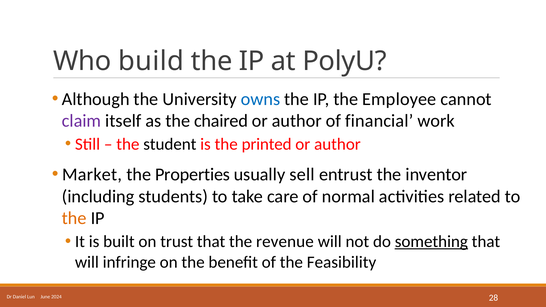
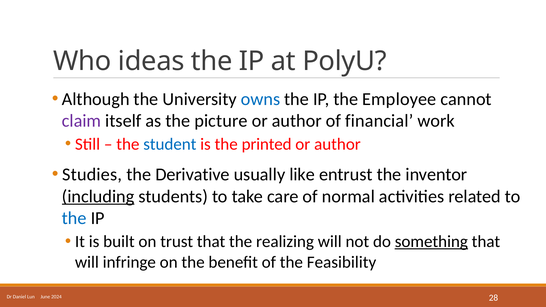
build: build -> ideas
chaired: chaired -> picture
student colour: black -> blue
Market: Market -> Studies
Properties: Properties -> Derivative
sell: sell -> like
including underline: none -> present
the at (74, 218) colour: orange -> blue
revenue: revenue -> realizing
